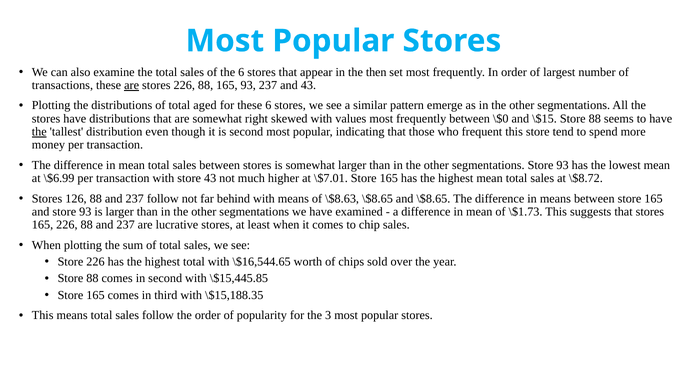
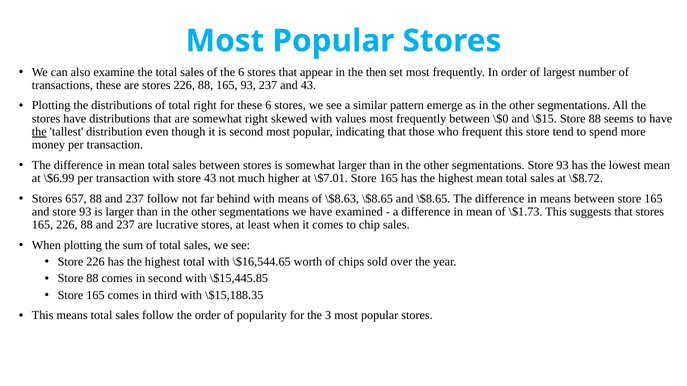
are at (132, 85) underline: present -> none
total aged: aged -> right
126: 126 -> 657
